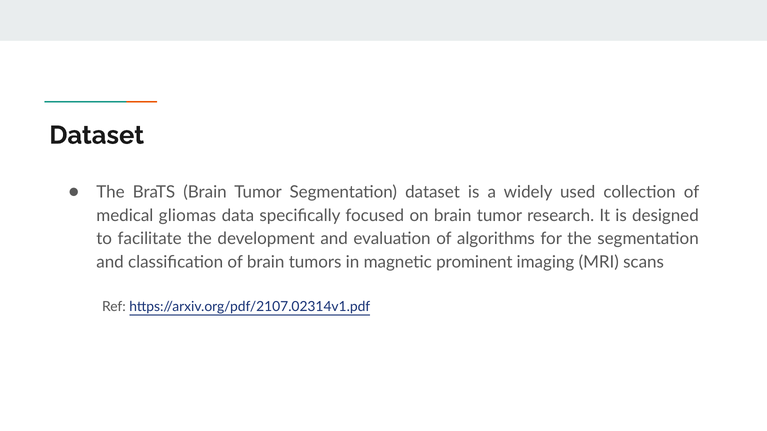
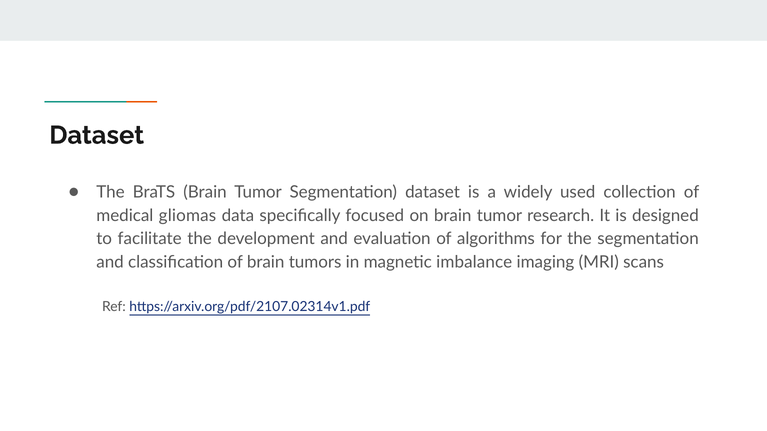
prominent: prominent -> imbalance
